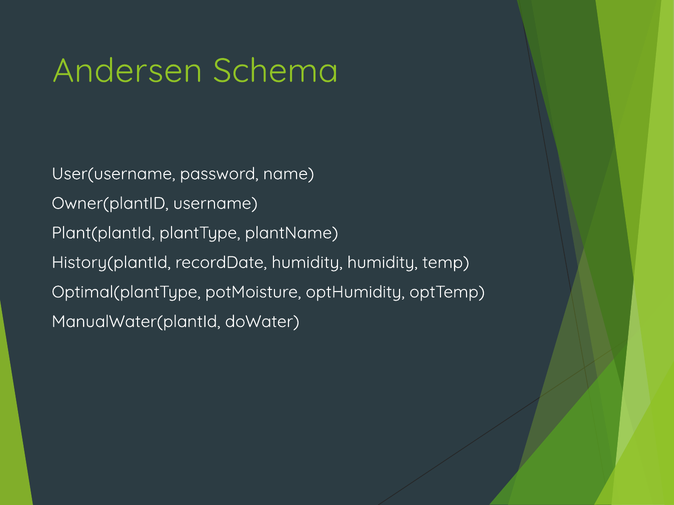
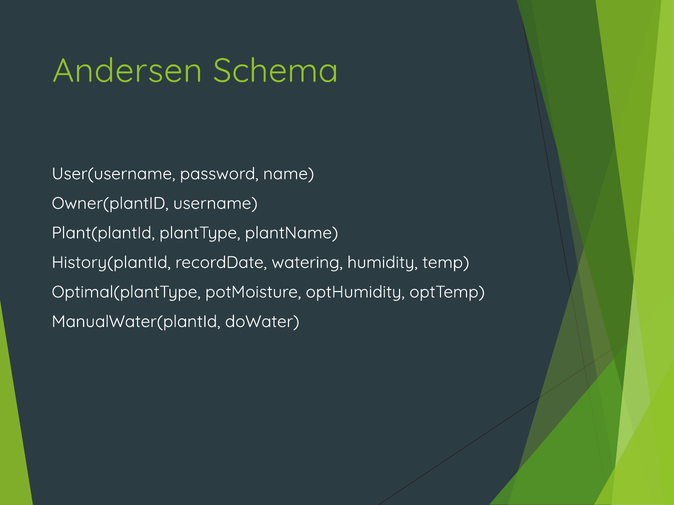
recordDate humidity: humidity -> watering
